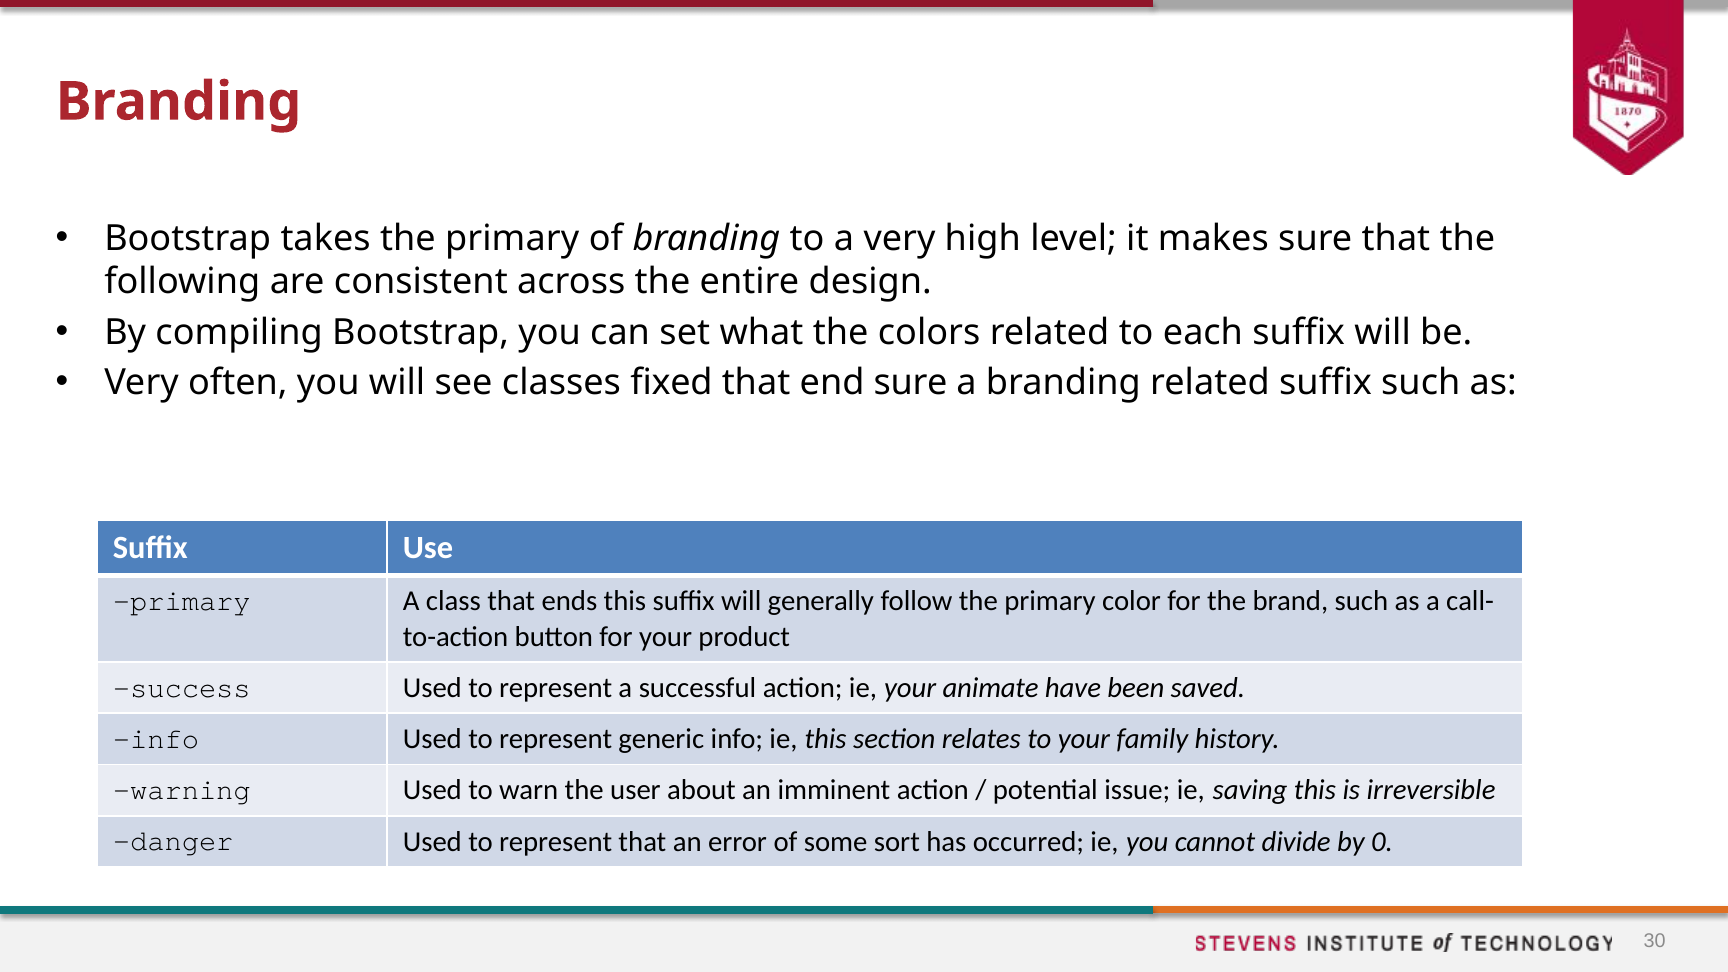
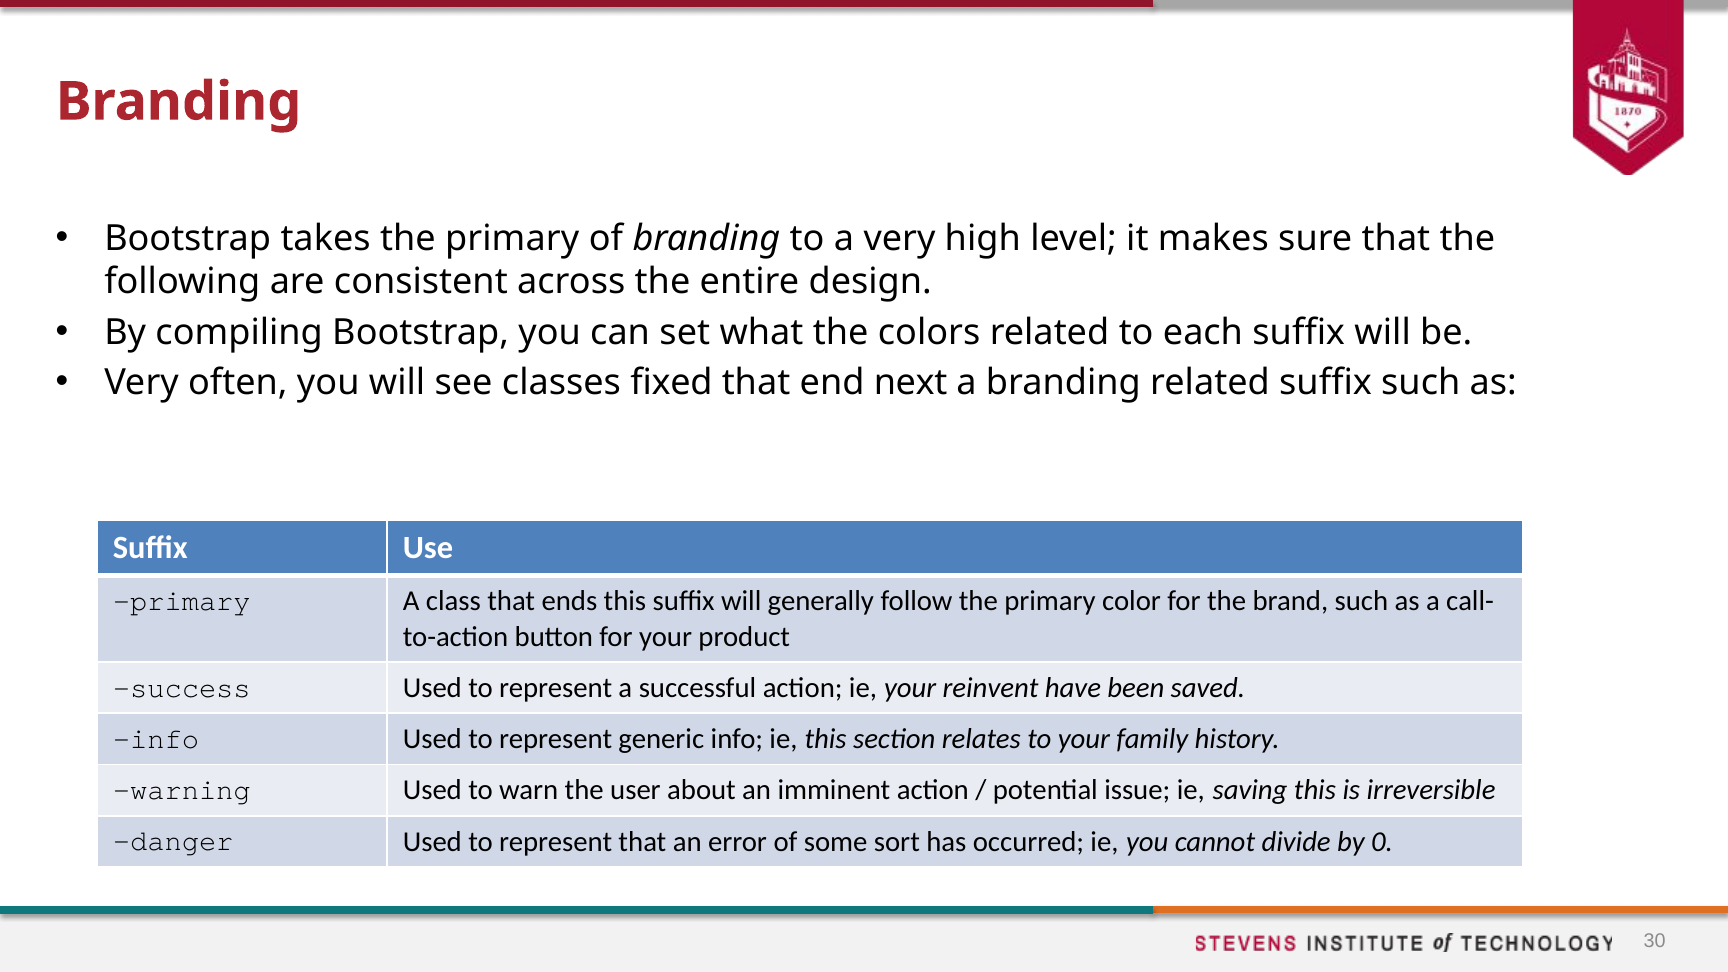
end sure: sure -> next
animate: animate -> reinvent
